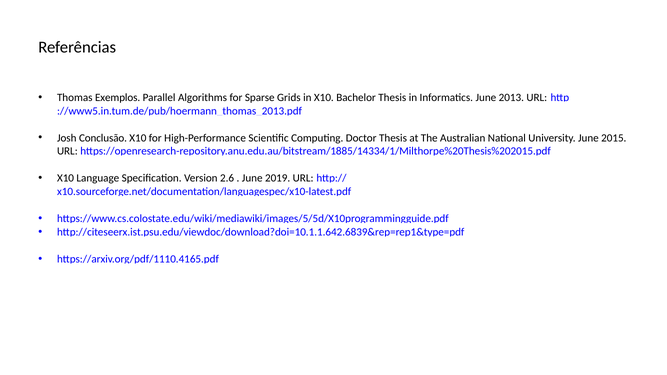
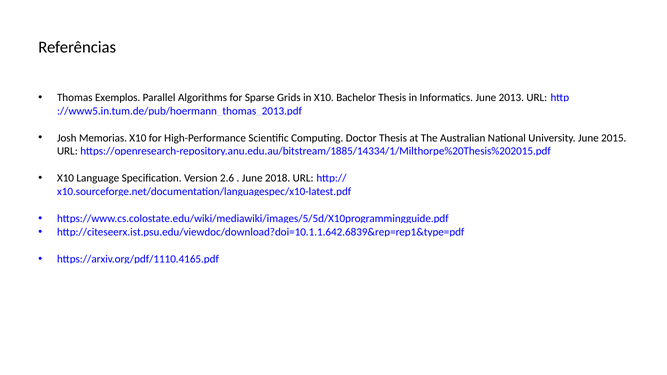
Conclusão: Conclusão -> Memorias
2019: 2019 -> 2018
